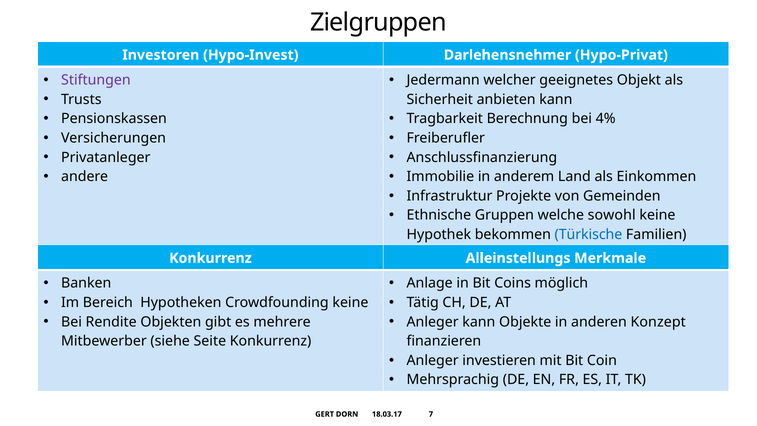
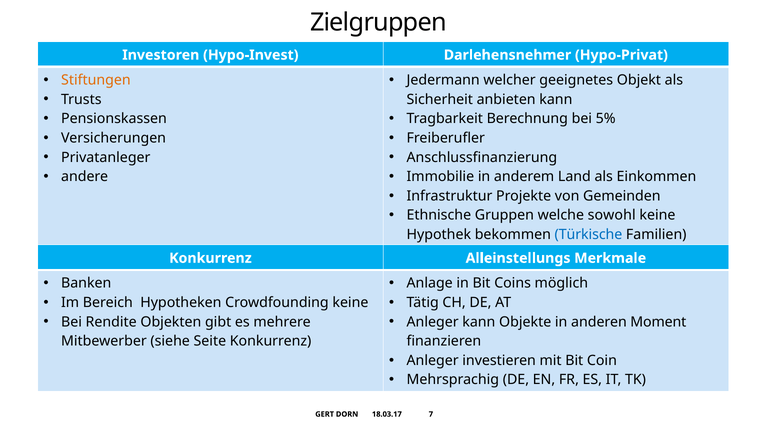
Stiftungen colour: purple -> orange
4%: 4% -> 5%
Konzept: Konzept -> Moment
